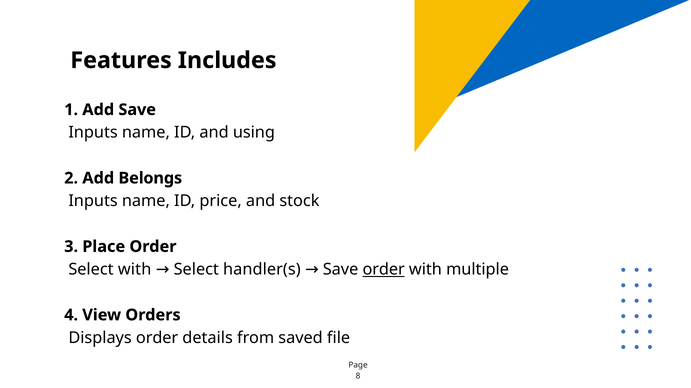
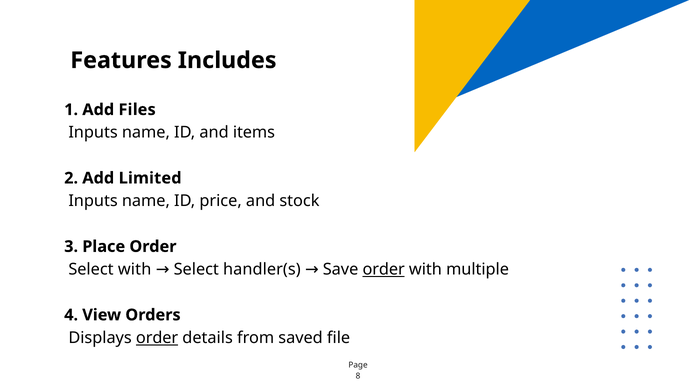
Add Save: Save -> Files
using: using -> items
Belongs: Belongs -> Limited
order at (157, 338) underline: none -> present
